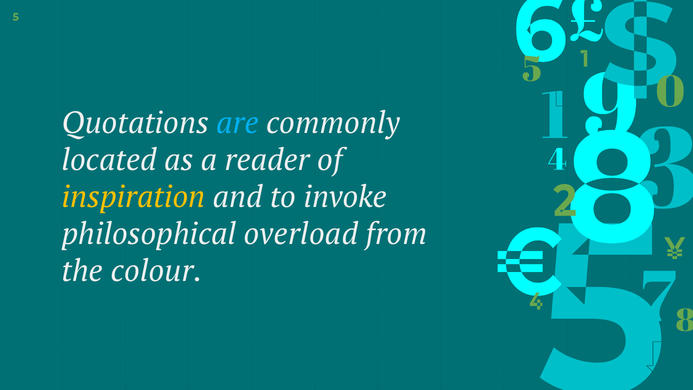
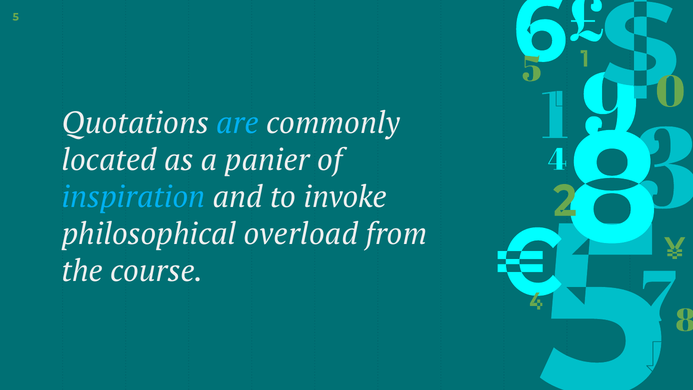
reader: reader -> panier
inspiration colour: yellow -> light blue
colour: colour -> course
